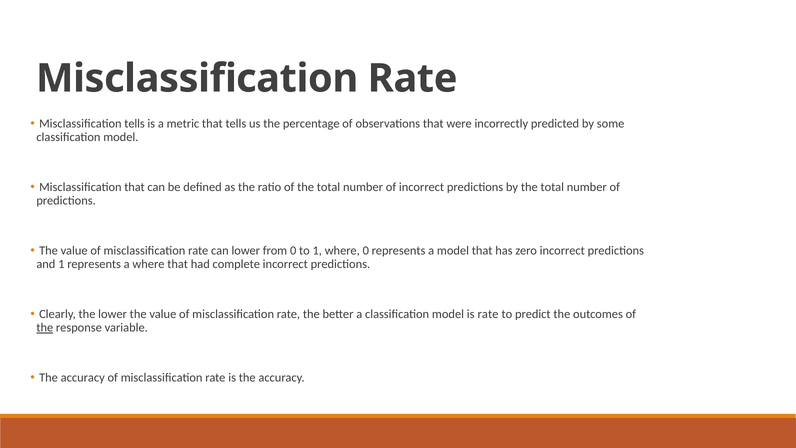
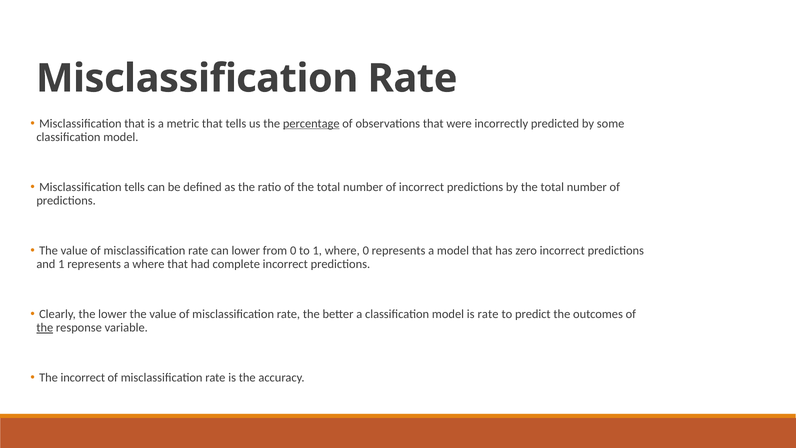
Misclassification tells: tells -> that
percentage underline: none -> present
Misclassification that: that -> tells
accuracy at (83, 378): accuracy -> incorrect
